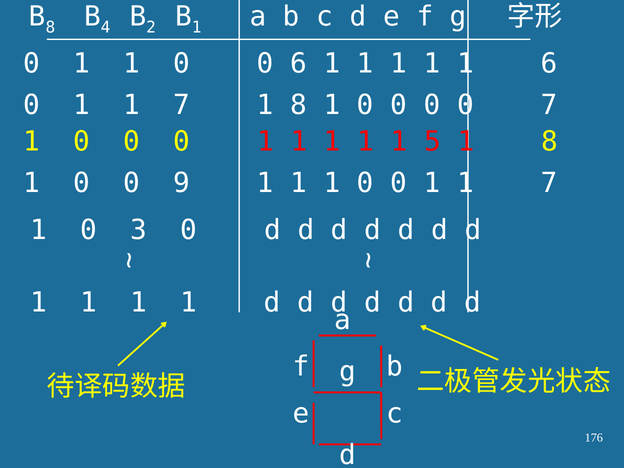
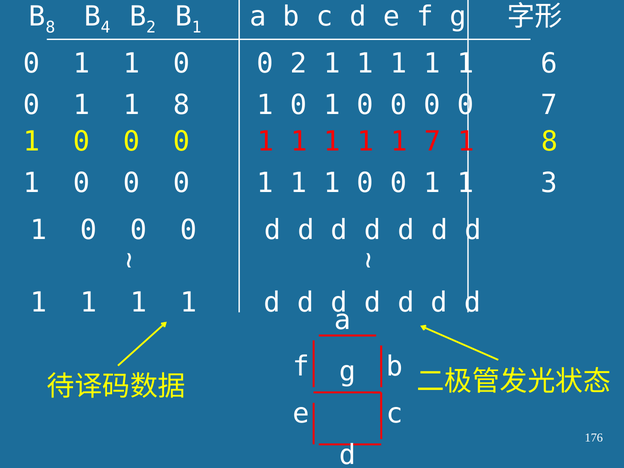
0 6: 6 -> 2
7 at (182, 105): 7 -> 8
8 at (299, 105): 8 -> 0
1 5: 5 -> 7
9 at (182, 183): 9 -> 0
7 at (549, 183): 7 -> 3
3 at (139, 230): 3 -> 0
